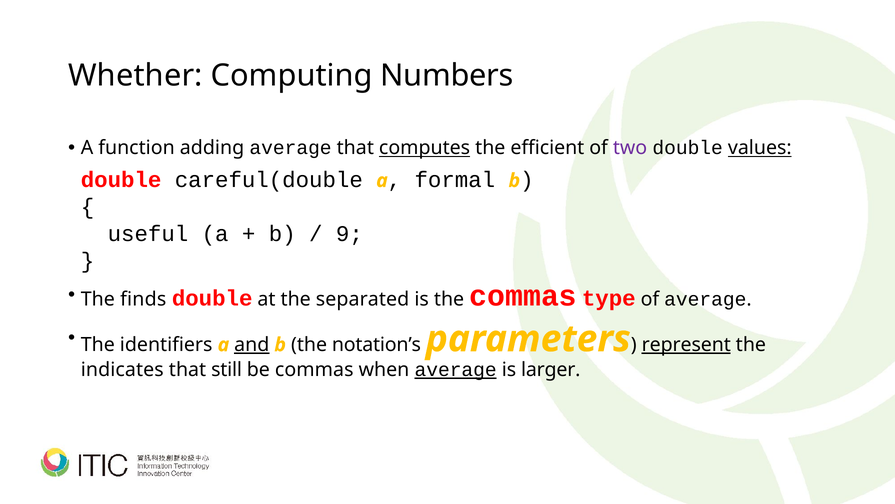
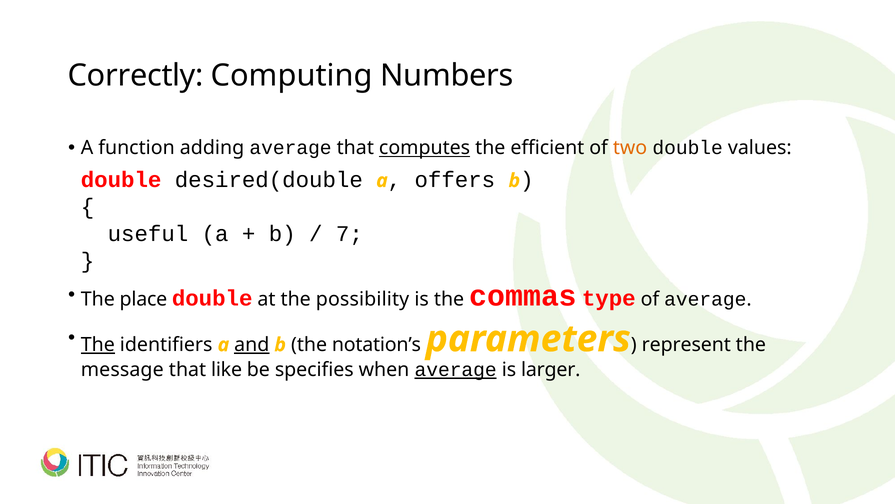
Whether: Whether -> Correctly
two colour: purple -> orange
values underline: present -> none
careful(double: careful(double -> desired(double
formal: formal -> offers
9: 9 -> 7
finds: finds -> place
separated: separated -> possibility
The at (98, 344) underline: none -> present
represent underline: present -> none
indicates: indicates -> message
still: still -> like
be commas: commas -> specifies
